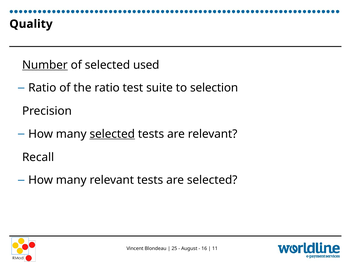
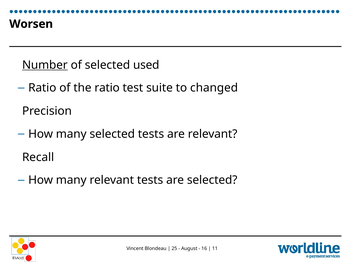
Quality: Quality -> Worsen
selection: selection -> changed
selected at (112, 134) underline: present -> none
